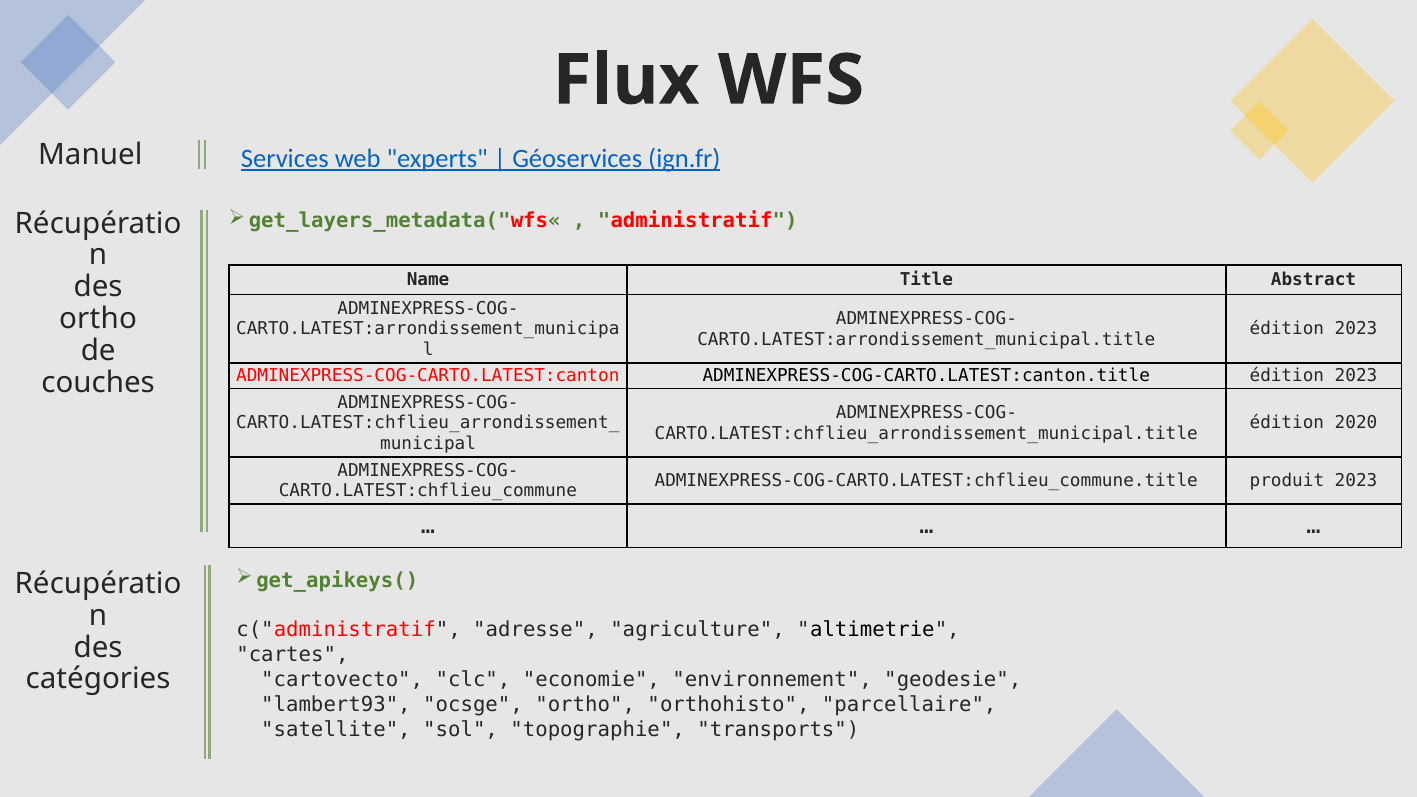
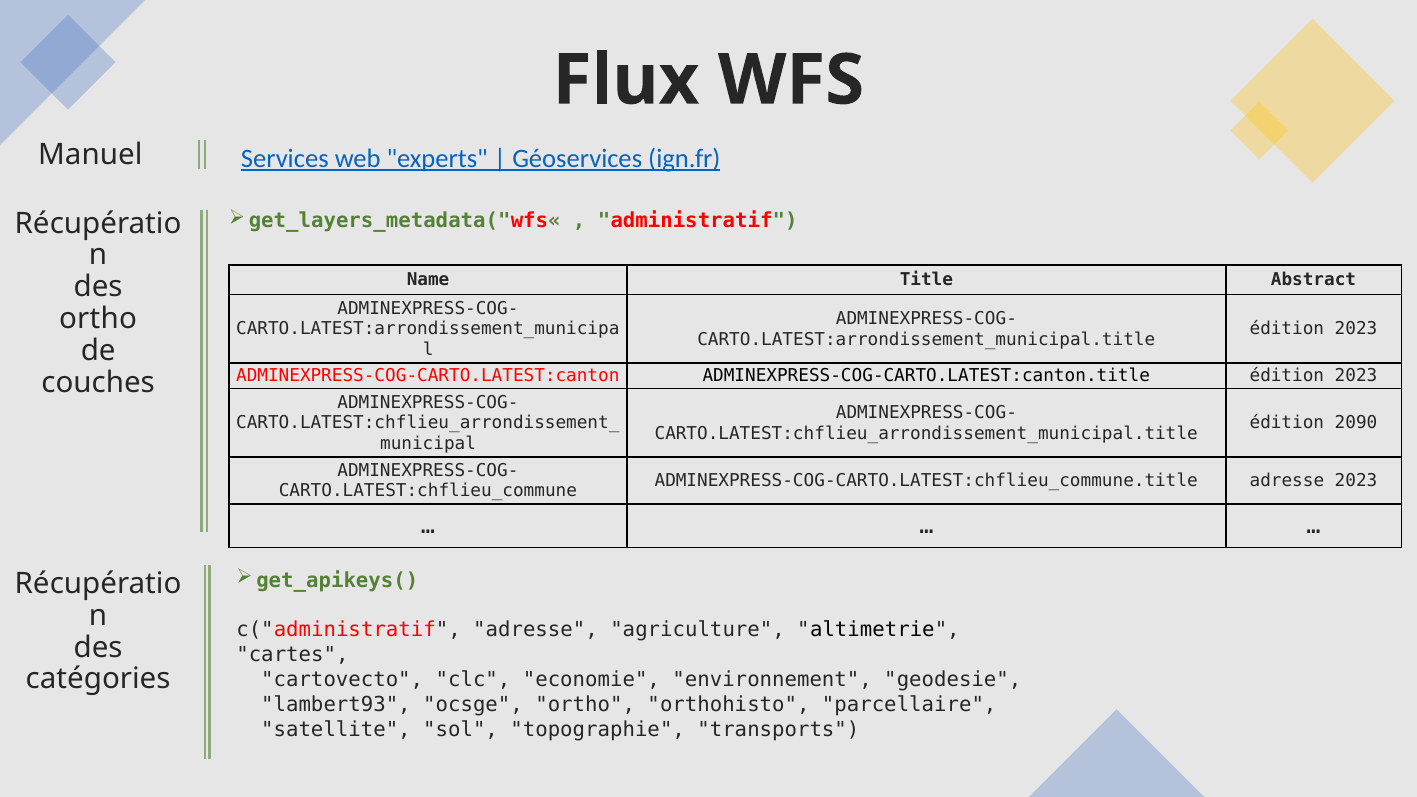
2020: 2020 -> 2090
produit at (1287, 481): produit -> adresse
